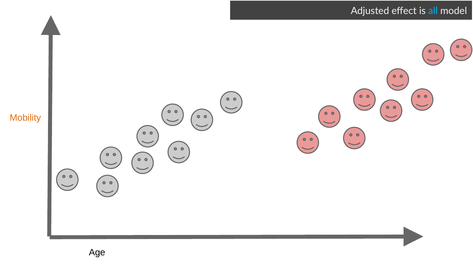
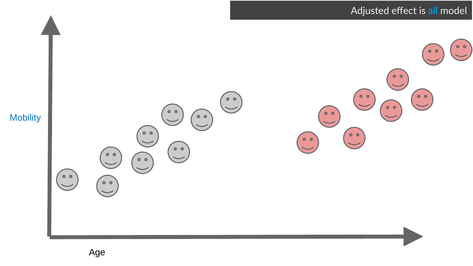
Mobility colour: orange -> blue
